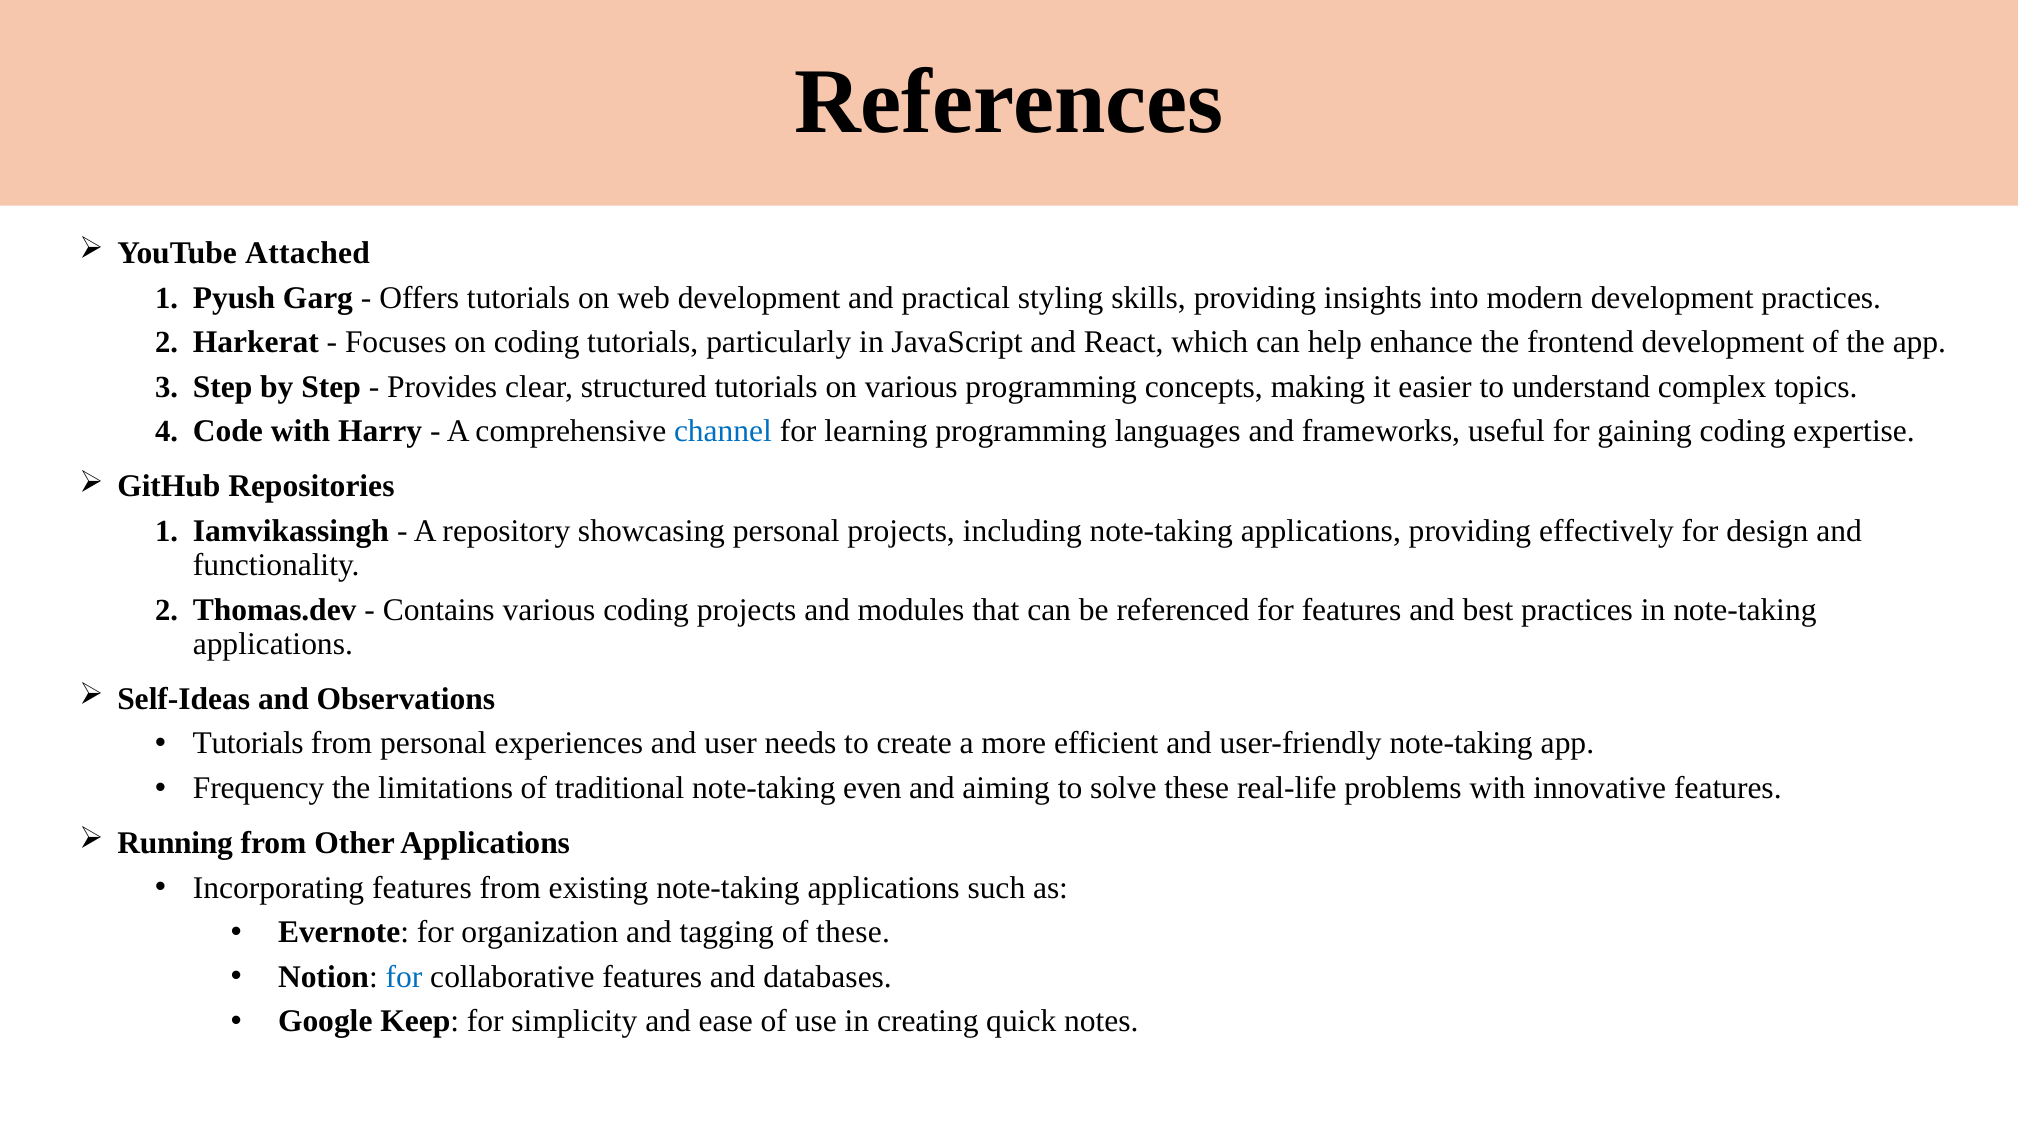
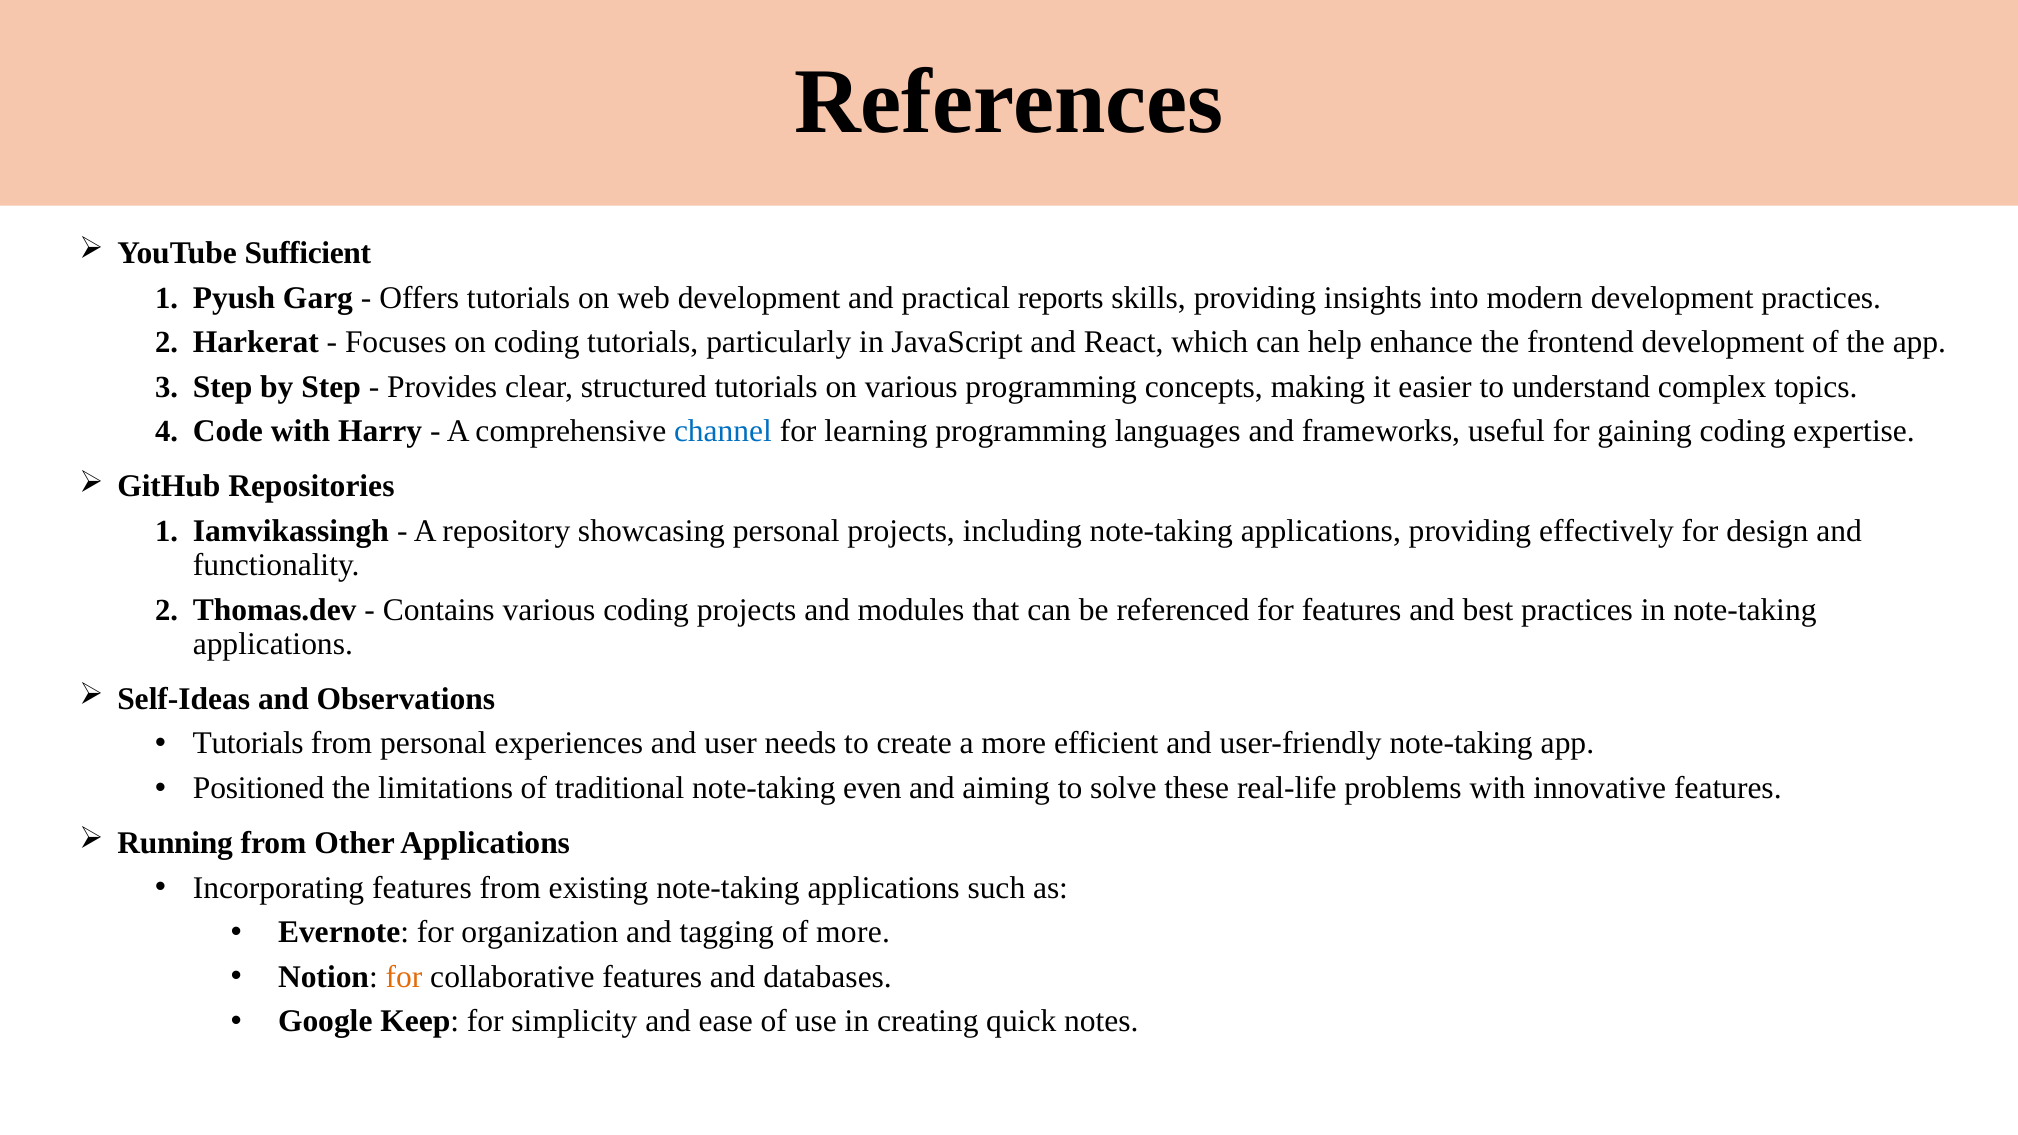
Attached: Attached -> Sufficient
styling: styling -> reports
Frequency: Frequency -> Positioned
of these: these -> more
for at (404, 977) colour: blue -> orange
